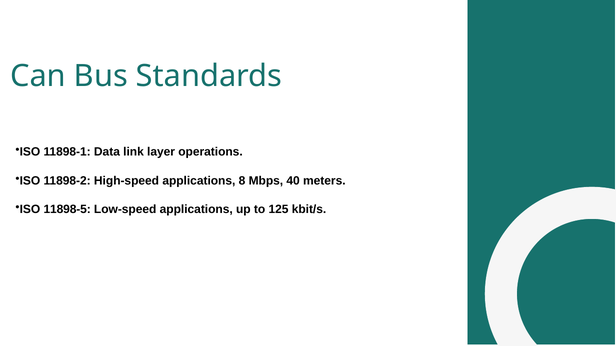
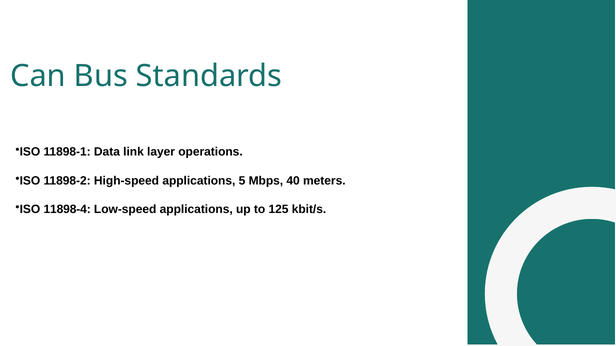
8: 8 -> 5
11898-5: 11898-5 -> 11898-4
